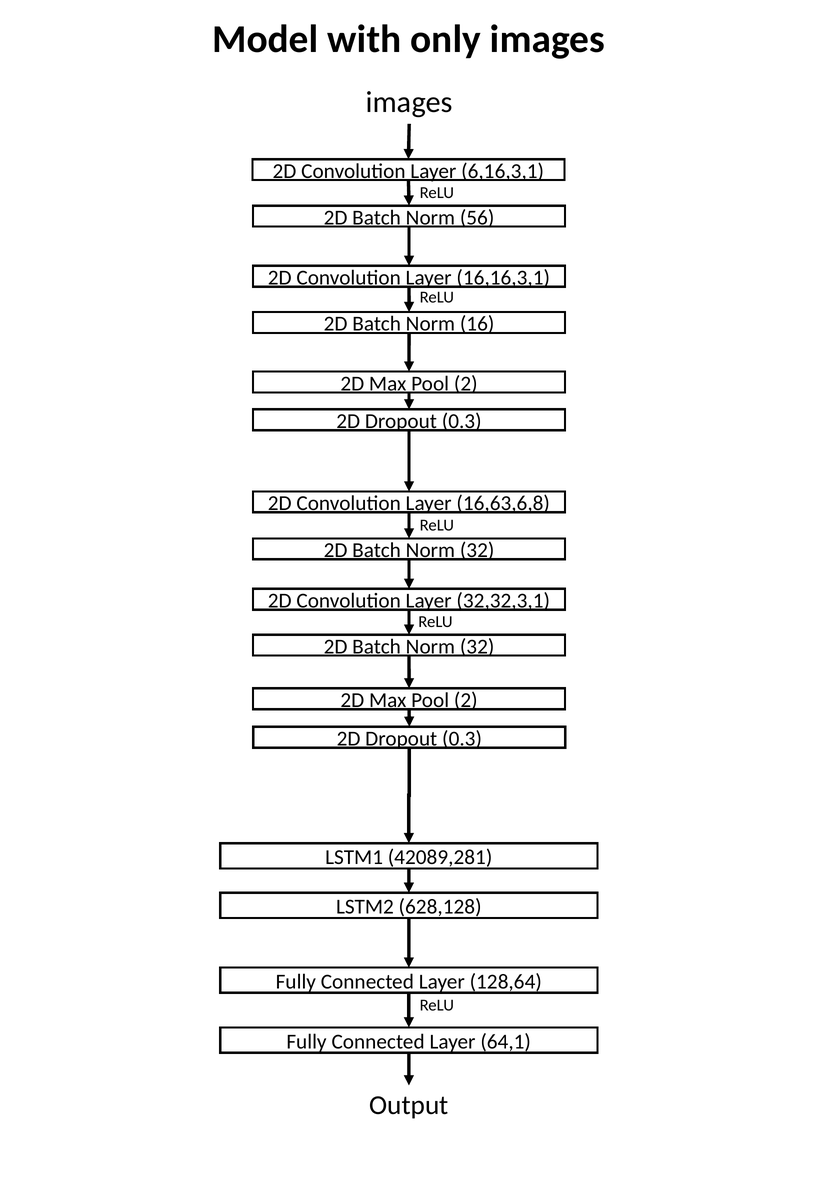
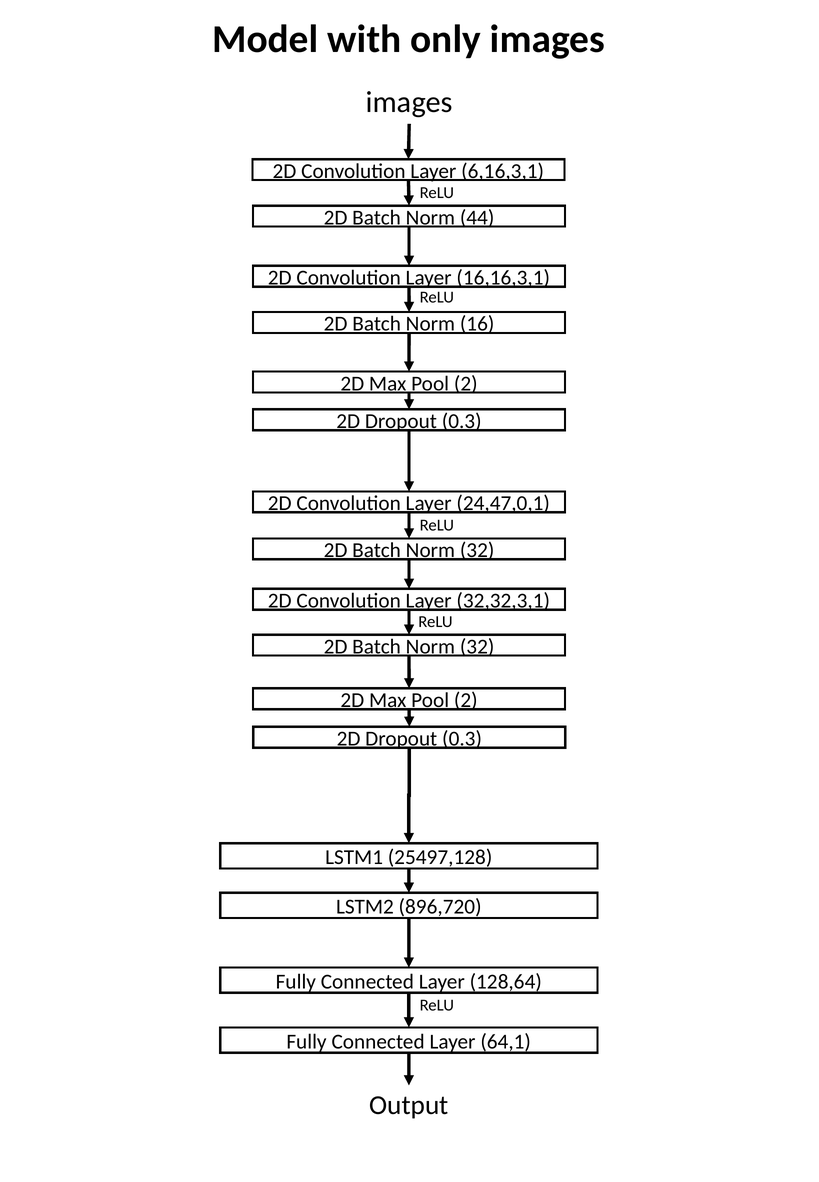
56: 56 -> 44
16,63,6,8: 16,63,6,8 -> 24,47,0,1
42089,281: 42089,281 -> 25497,128
628,128: 628,128 -> 896,720
